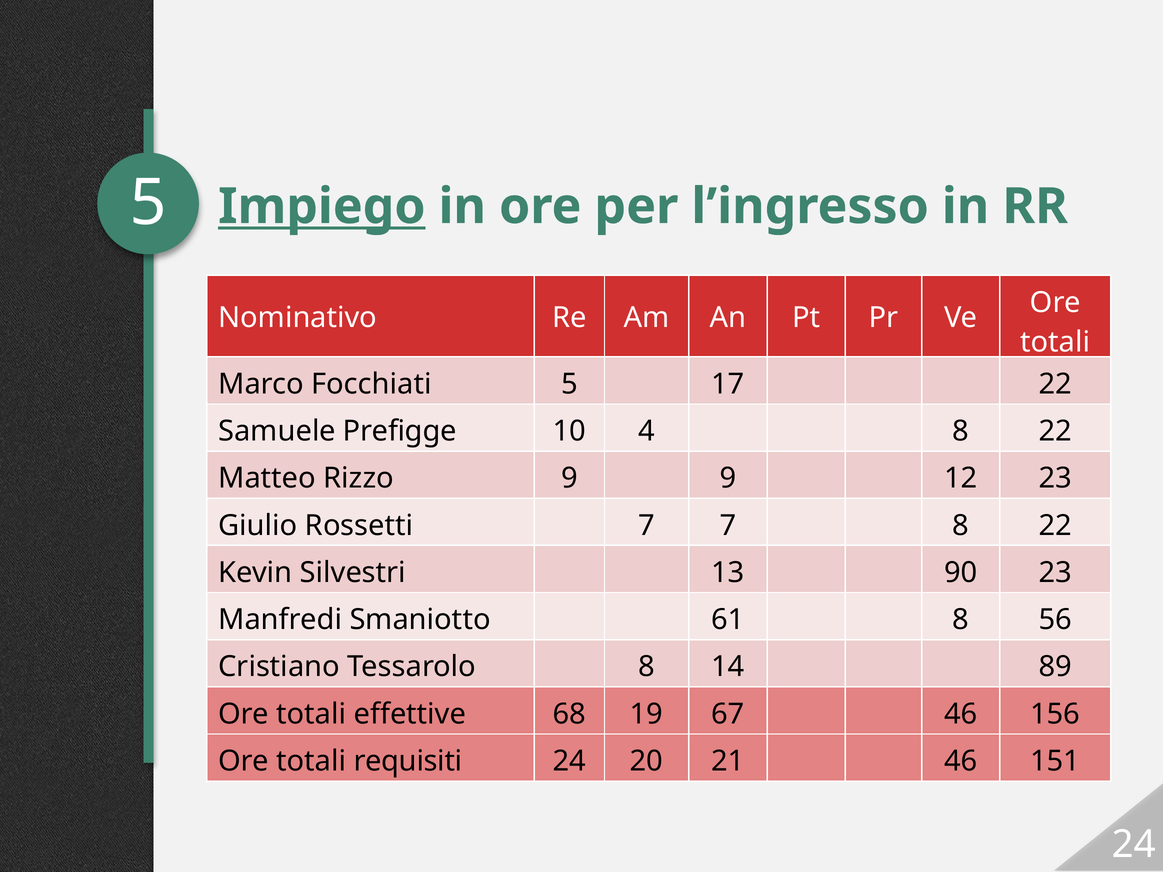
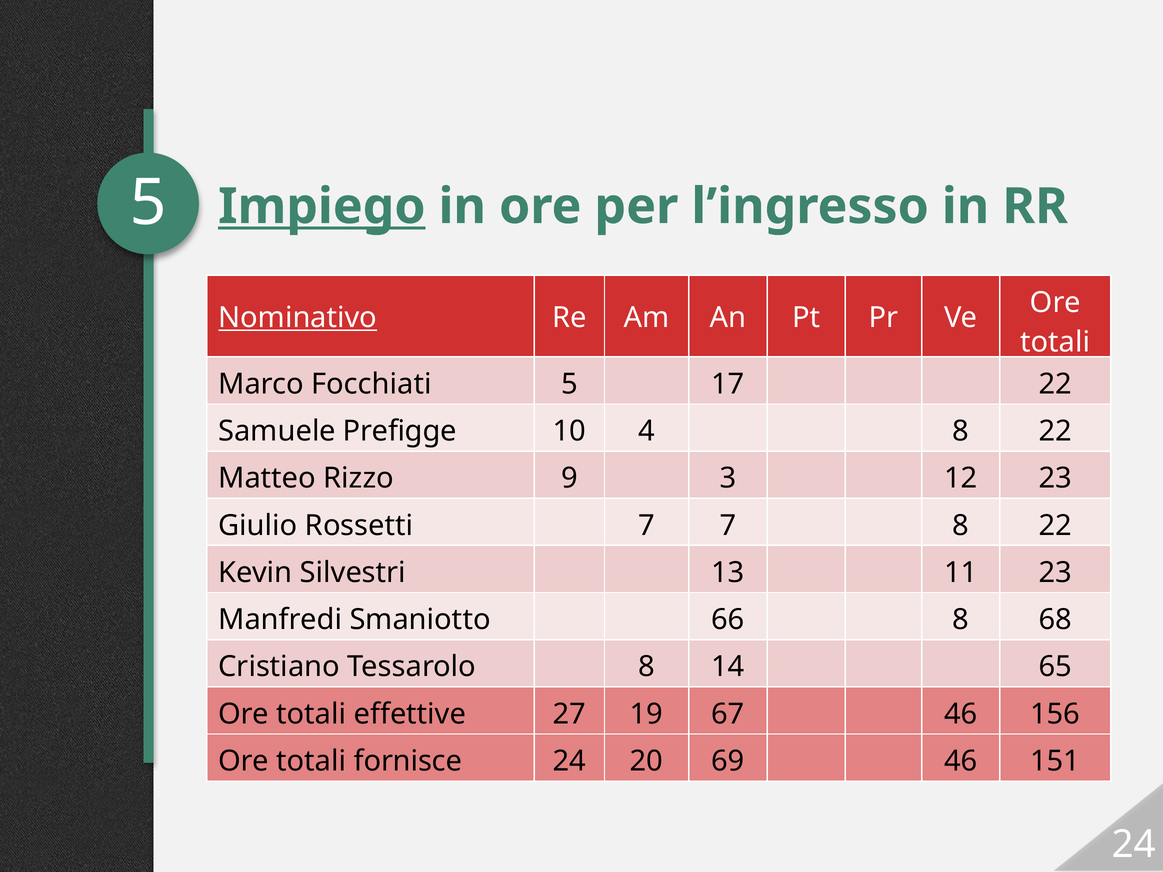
Nominativo underline: none -> present
9 9: 9 -> 3
90: 90 -> 11
61: 61 -> 66
56: 56 -> 68
89: 89 -> 65
68: 68 -> 27
requisiti: requisiti -> fornisce
21: 21 -> 69
